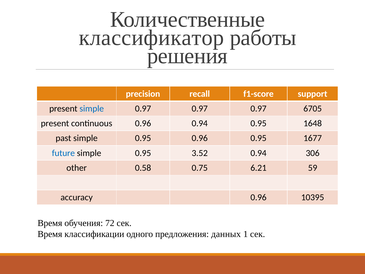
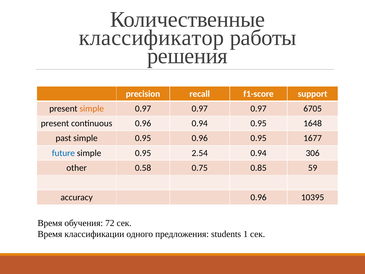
simple at (92, 108) colour: blue -> orange
3.52: 3.52 -> 2.54
6.21: 6.21 -> 0.85
данных: данных -> students
